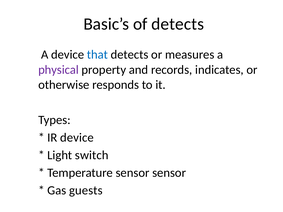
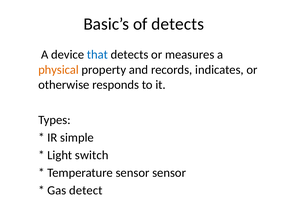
physical colour: purple -> orange
IR device: device -> simple
guests: guests -> detect
